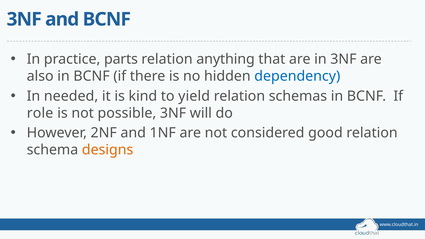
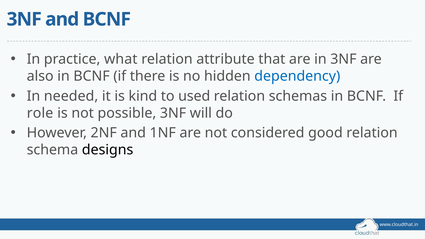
parts: parts -> what
anything: anything -> attribute
yield: yield -> used
designs colour: orange -> black
